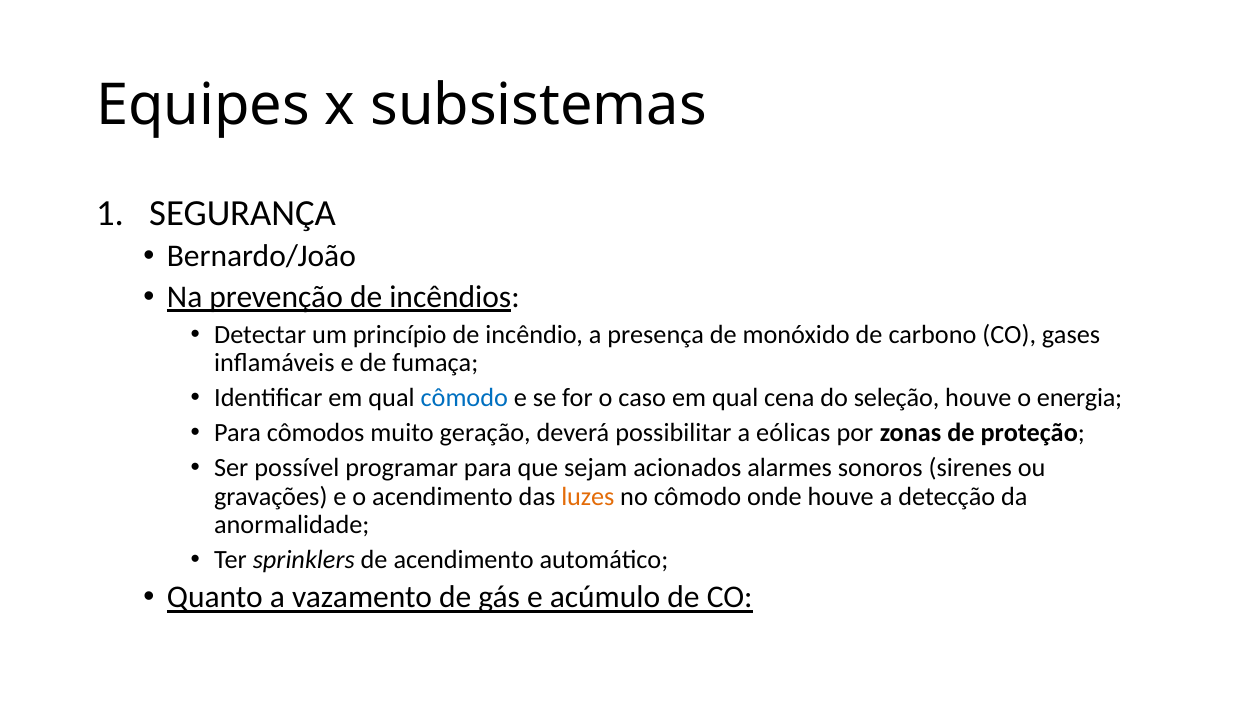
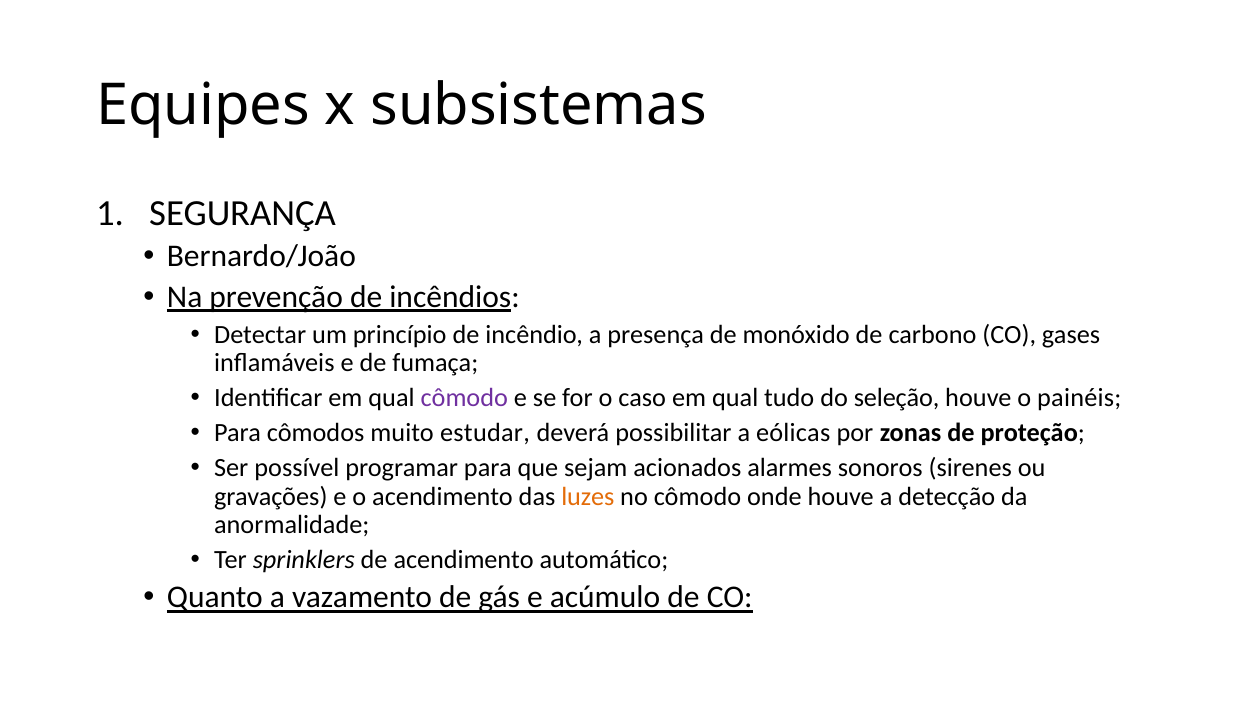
cômodo at (464, 398) colour: blue -> purple
cena: cena -> tudo
energia: energia -> painéis
geração: geração -> estudar
